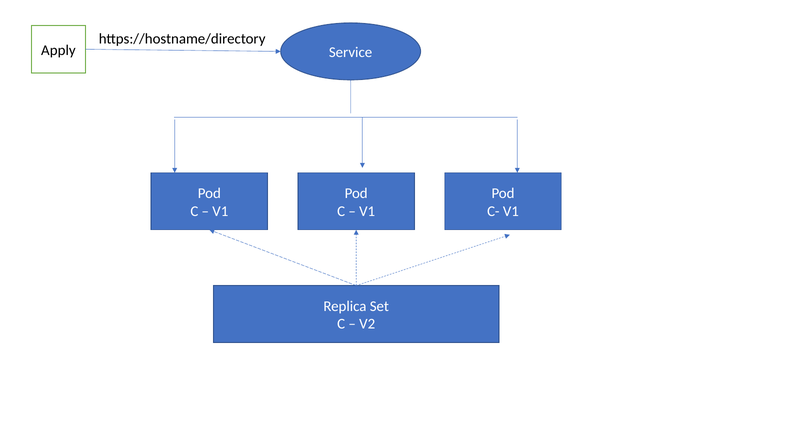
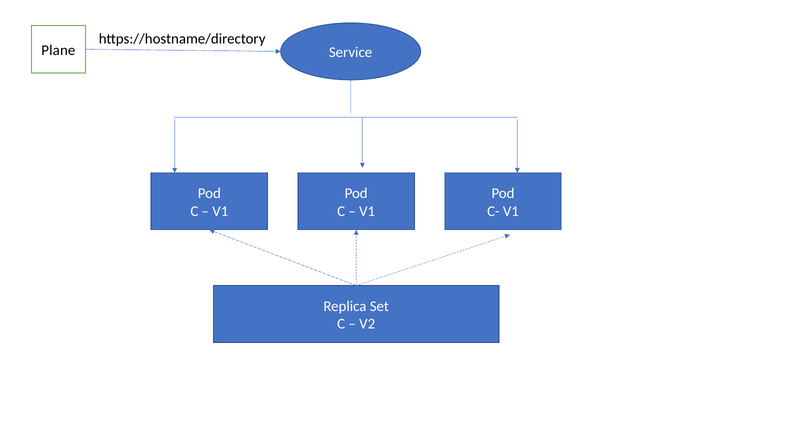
Apply: Apply -> Plane
